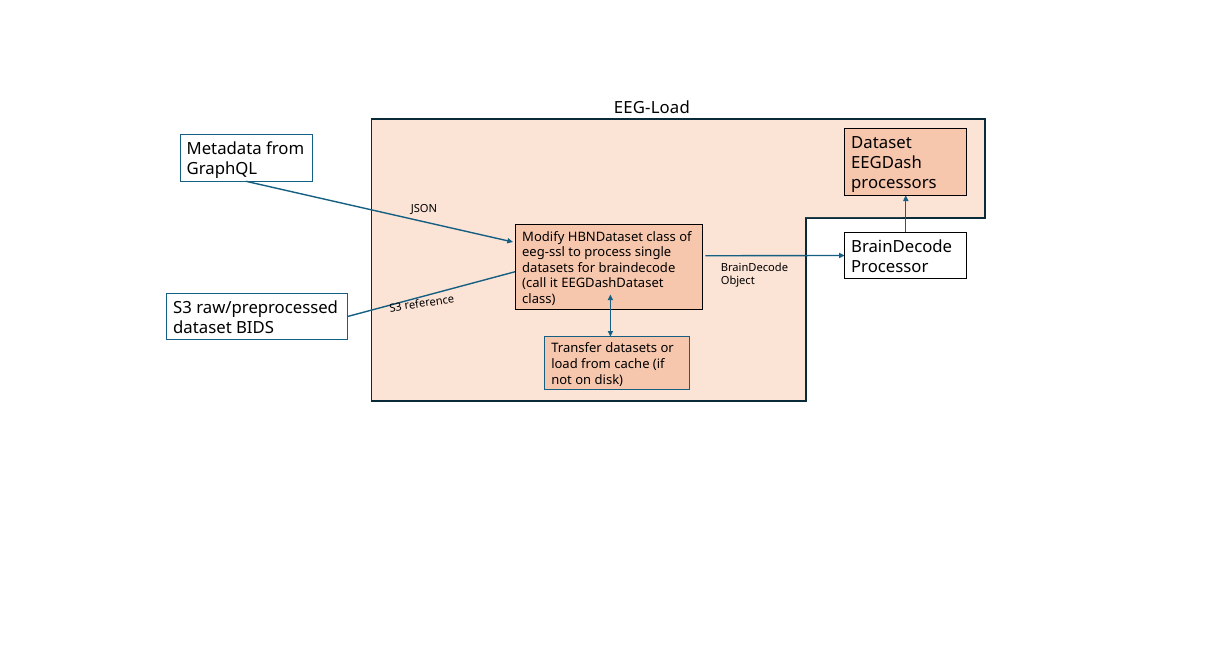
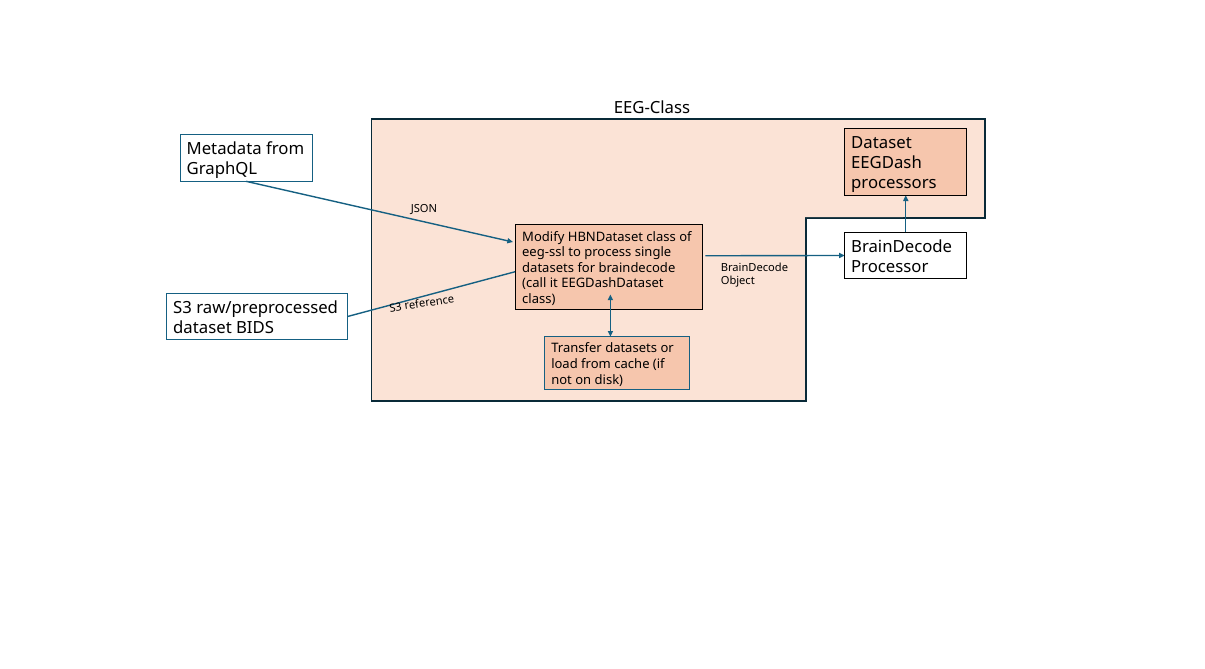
EEG-Load: EEG-Load -> EEG-Class
